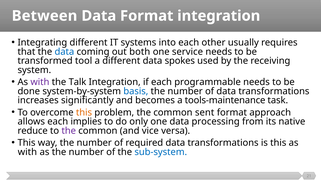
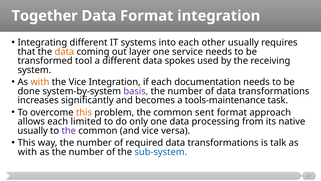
Between: Between -> Together
data at (64, 52) colour: blue -> orange
both: both -> layer
with at (40, 82) colour: purple -> orange
the Talk: Talk -> Vice
programmable: programmable -> documentation
basis colour: blue -> purple
implies: implies -> limited
reduce at (33, 130): reduce -> usually
is this: this -> talk
